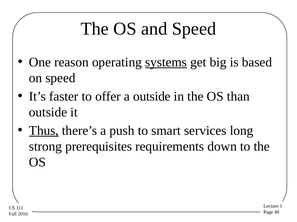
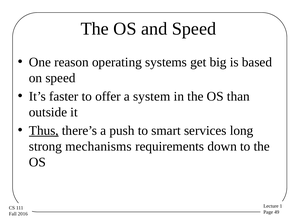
systems underline: present -> none
a outside: outside -> system
prerequisites: prerequisites -> mechanisms
